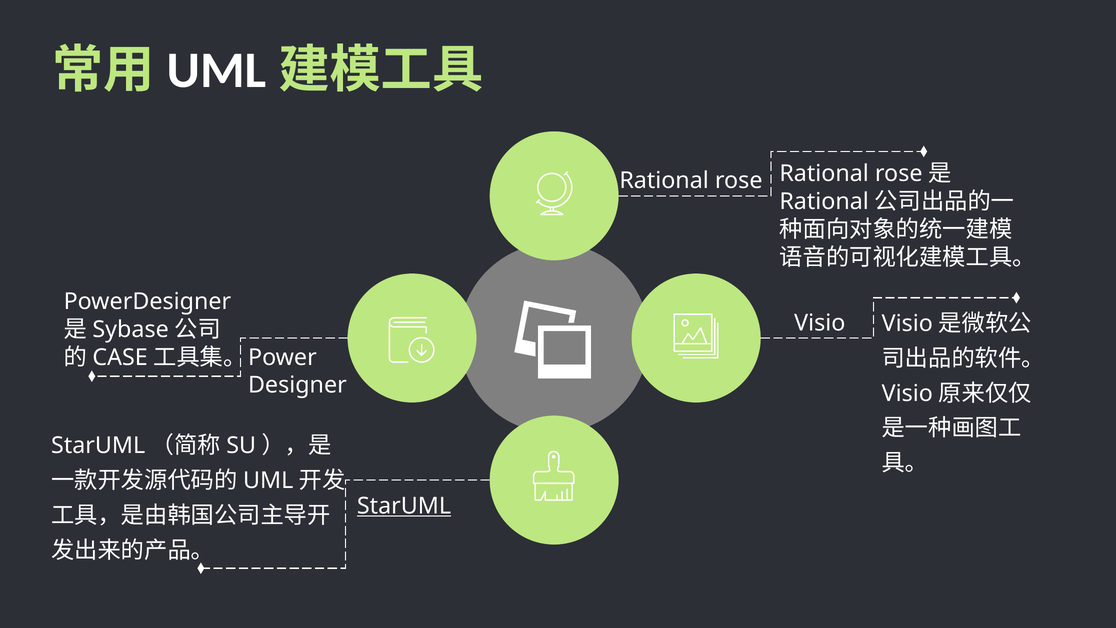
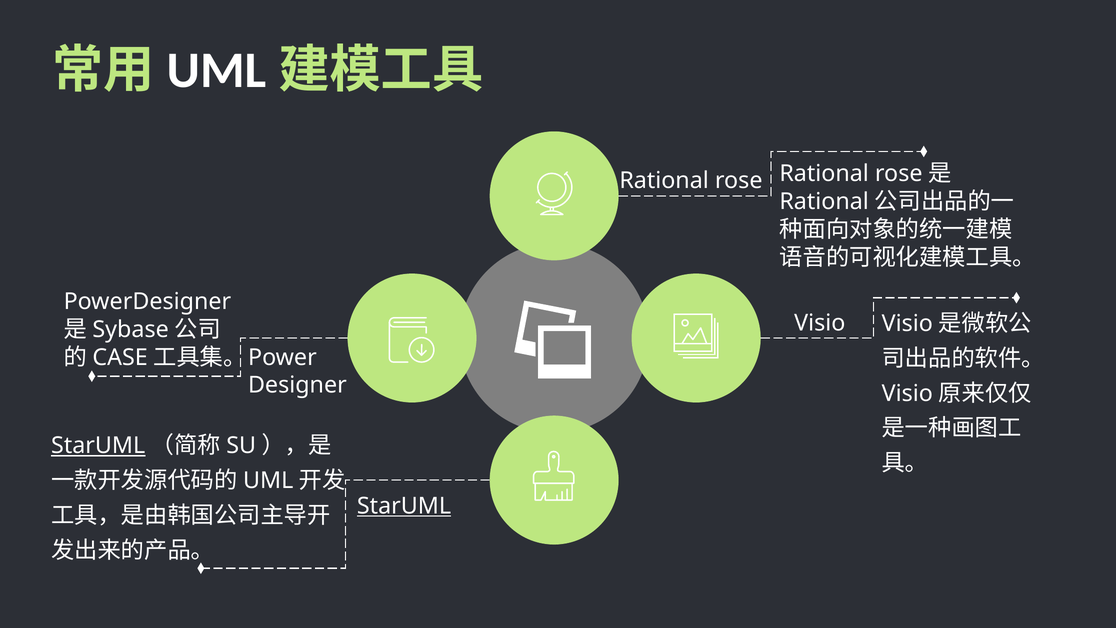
StarUML at (98, 446) underline: none -> present
